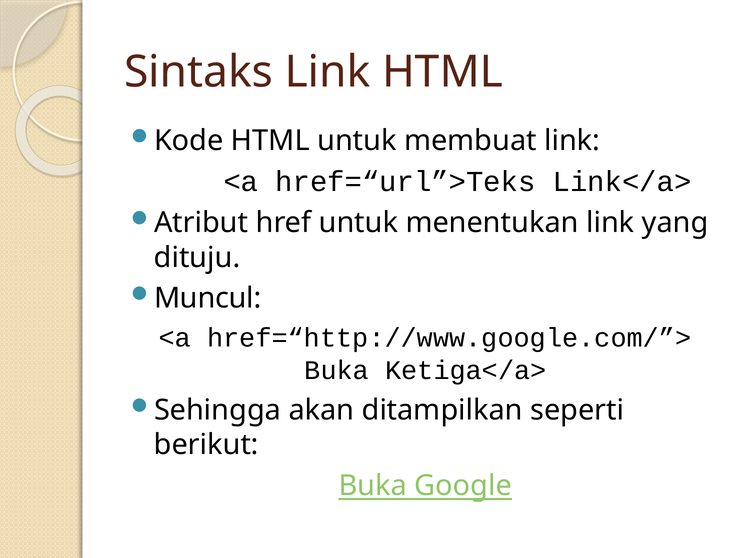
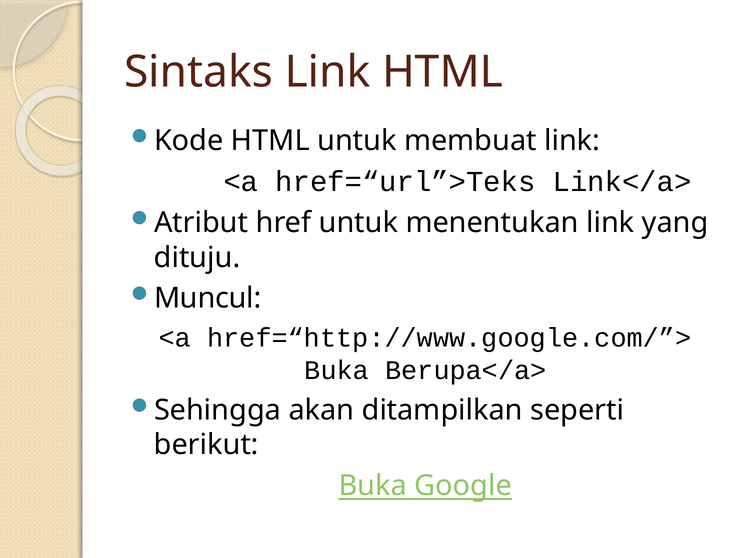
Ketiga</a>: Ketiga</a> -> Berupa</a>
